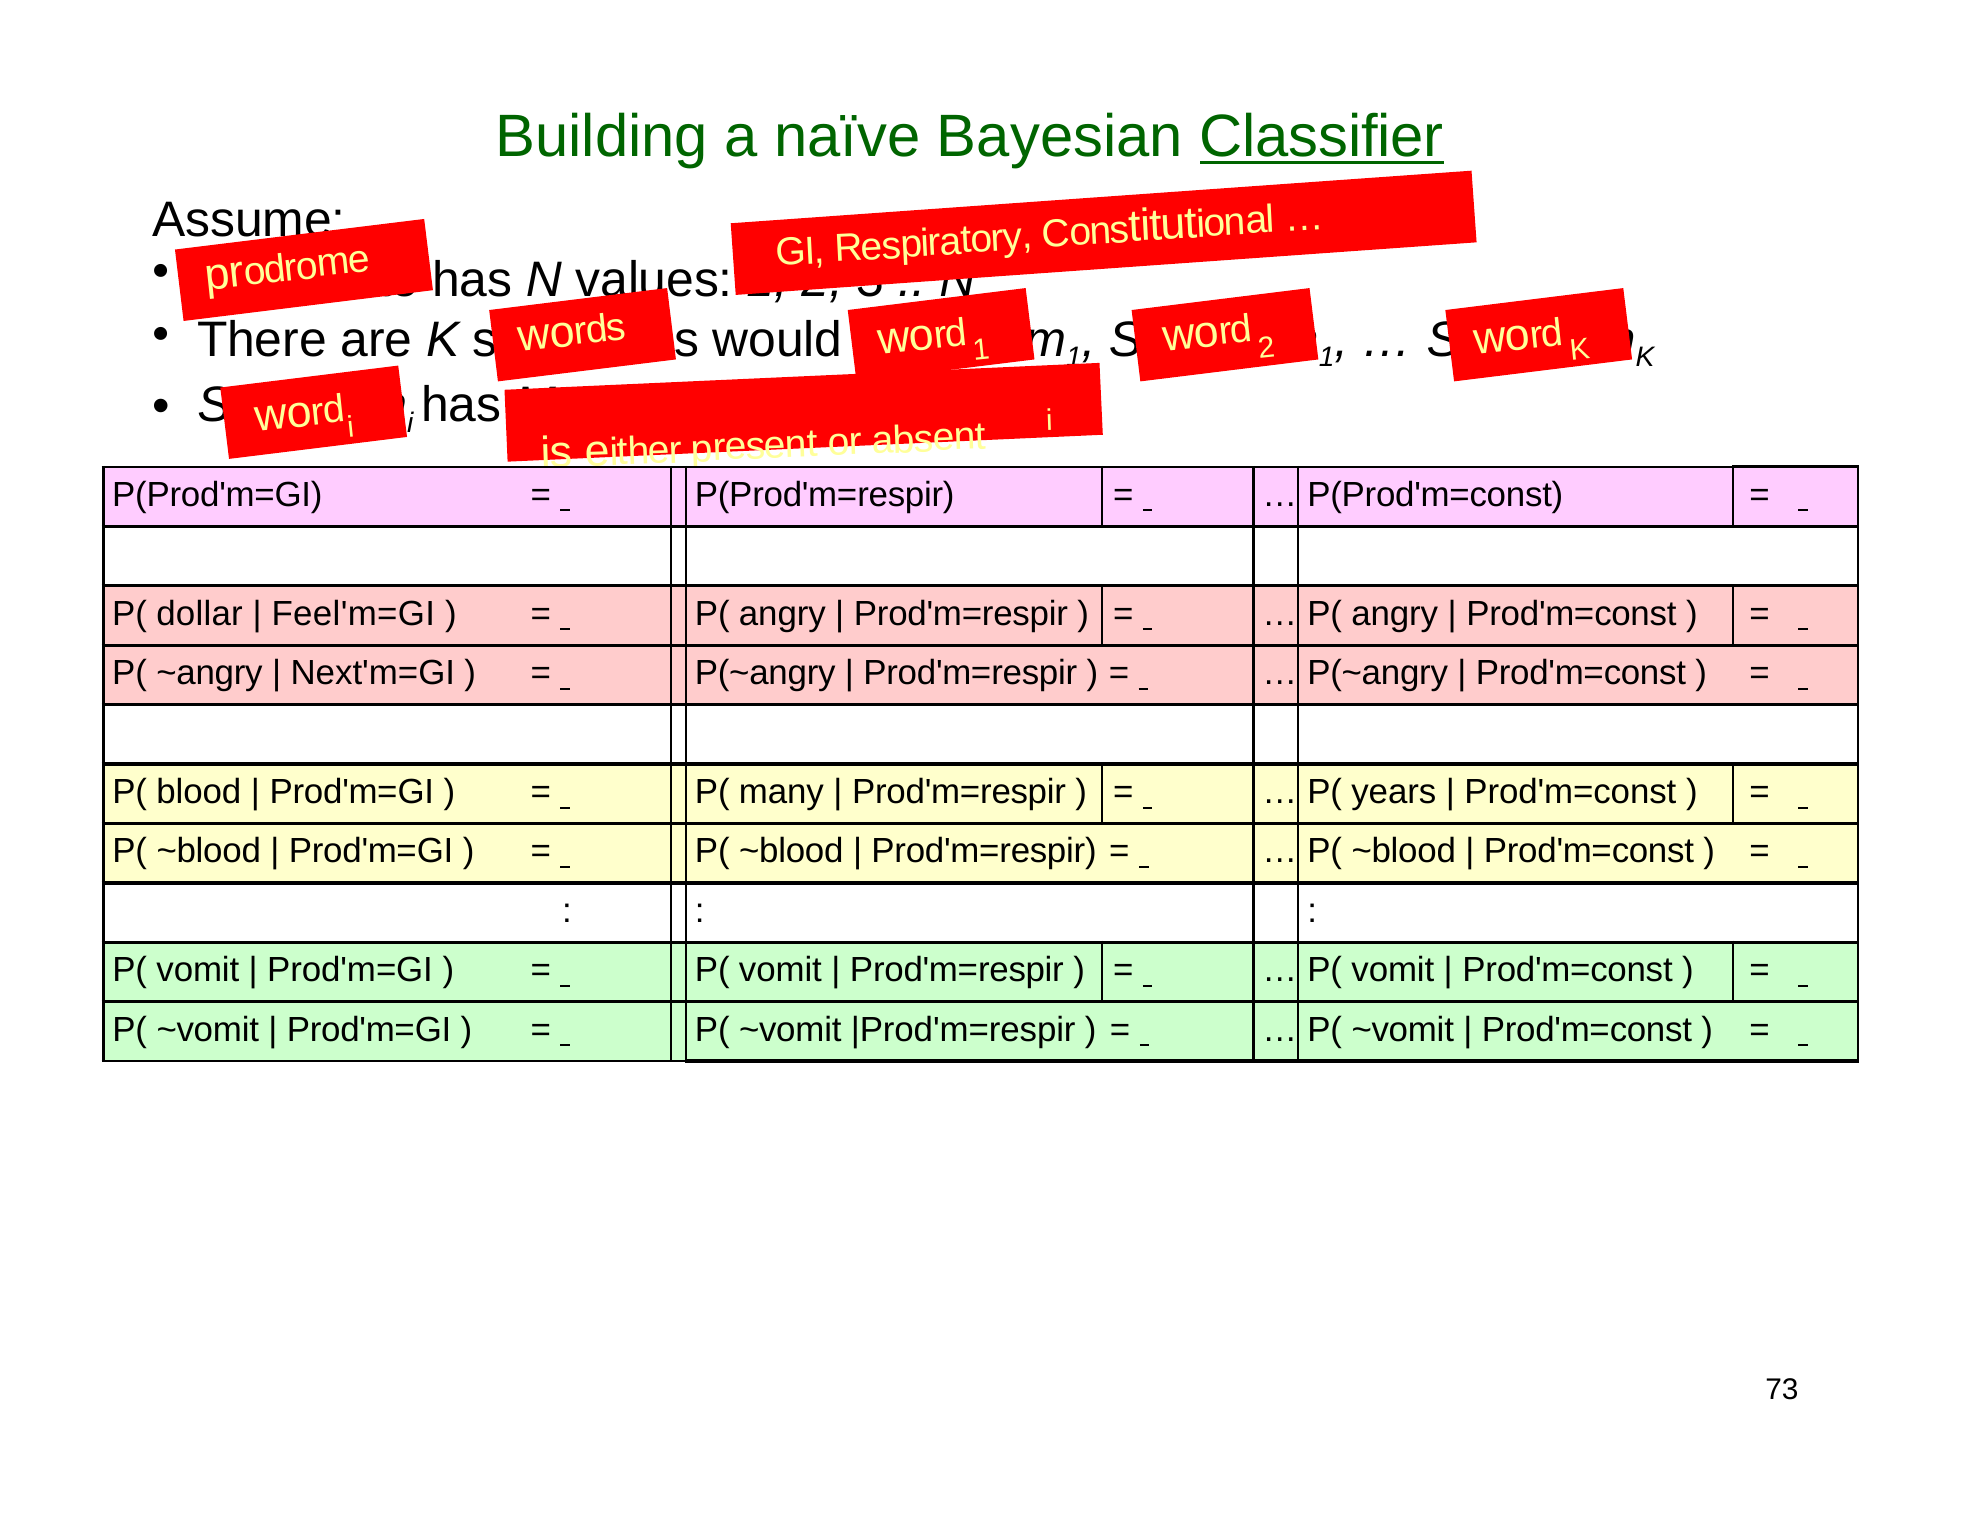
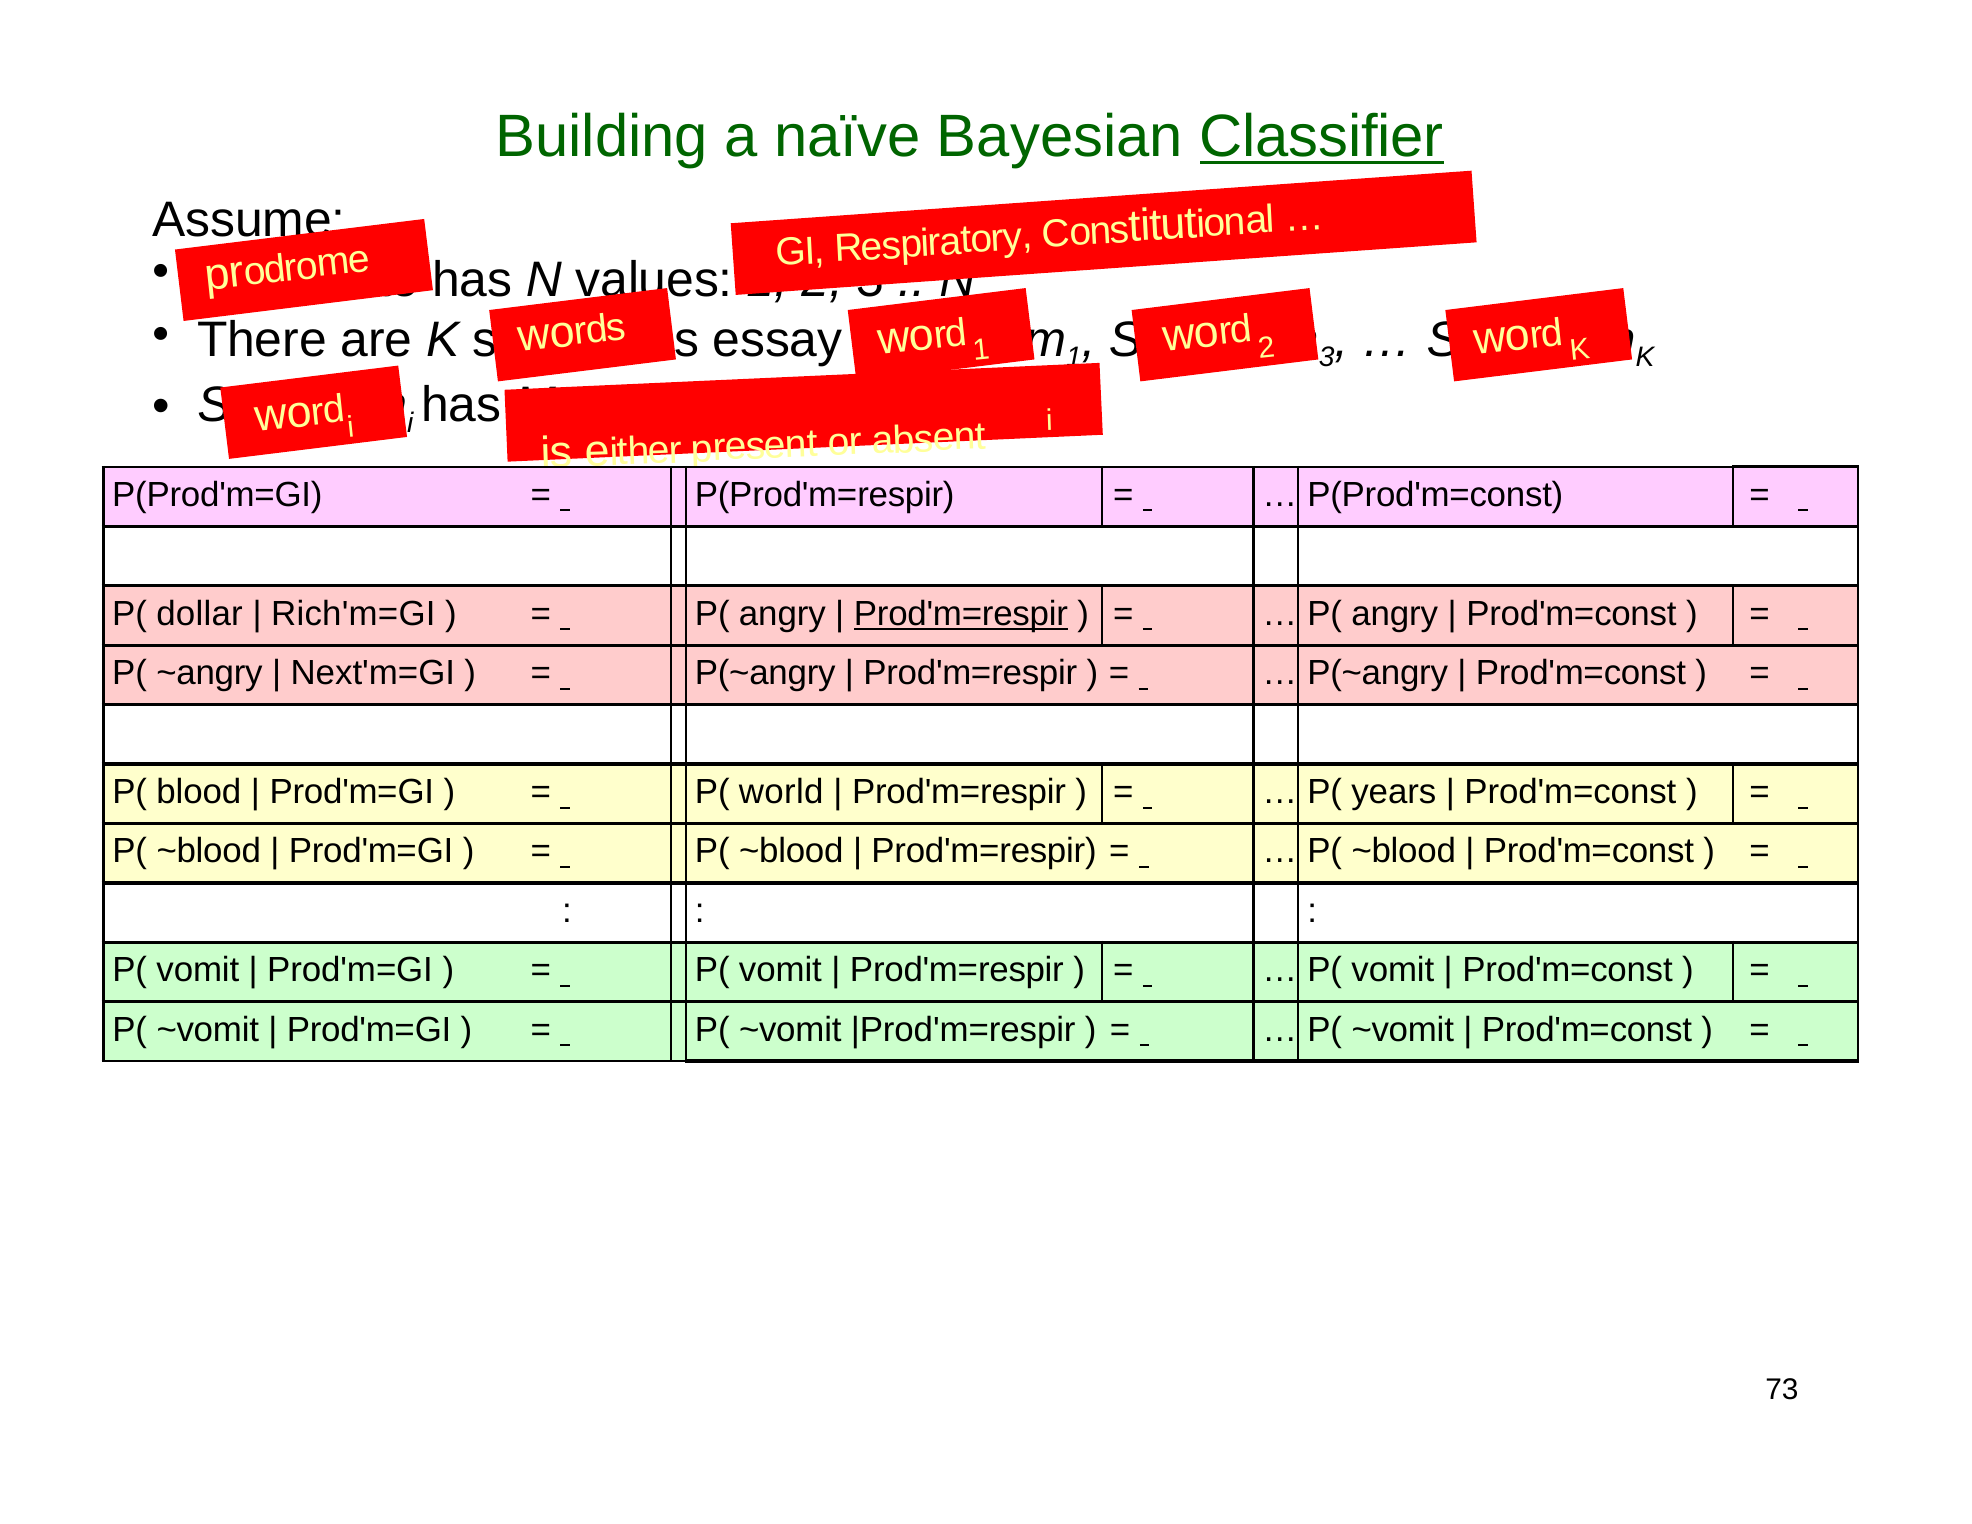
would: would -> essay
1 at (1327, 357): 1 -> 3
Feel'm=GI: Feel'm=GI -> Rich'm=GI
Prod'm=respir at (961, 614) underline: none -> present
many: many -> world
